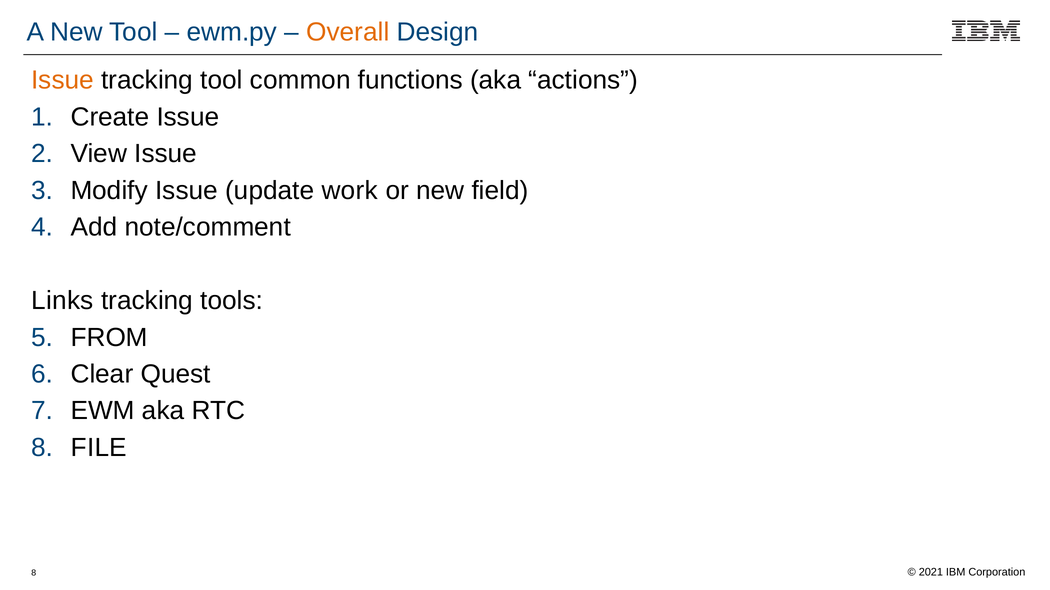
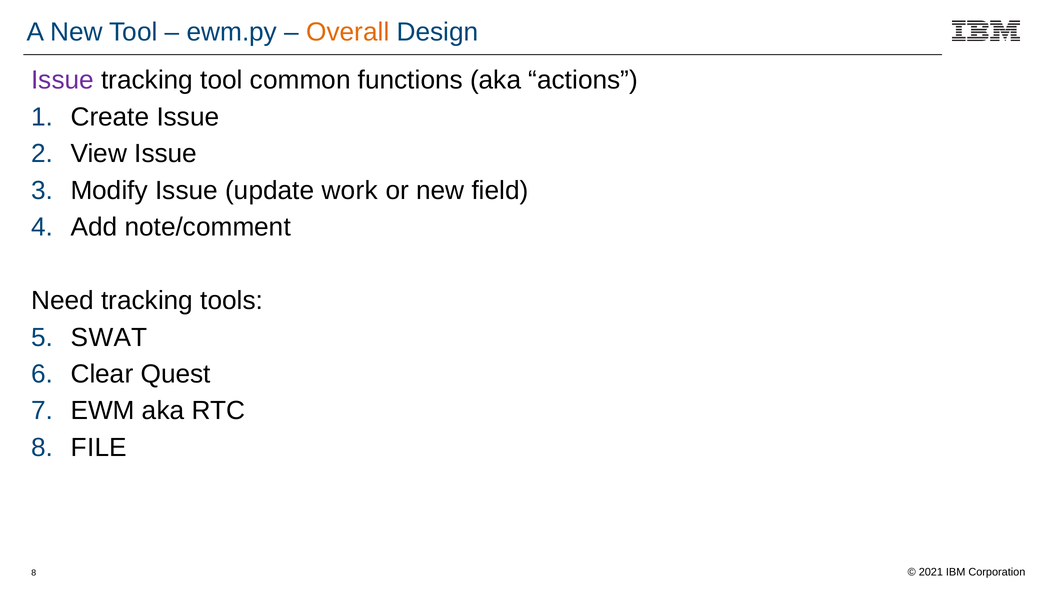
Issue at (63, 80) colour: orange -> purple
Links: Links -> Need
FROM: FROM -> SWAT
